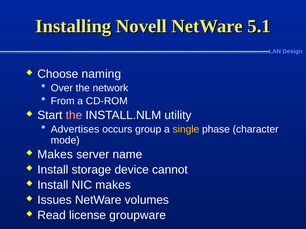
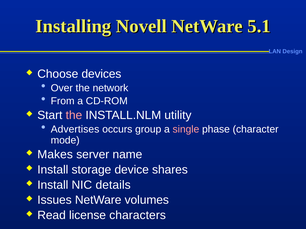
naming: naming -> devices
single colour: yellow -> pink
cannot: cannot -> shares
NIC makes: makes -> details
groupware: groupware -> characters
